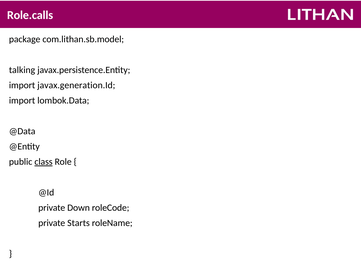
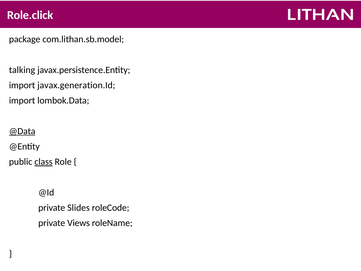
Role.calls: Role.calls -> Role.click
@Data underline: none -> present
Down: Down -> Slides
Starts: Starts -> Views
